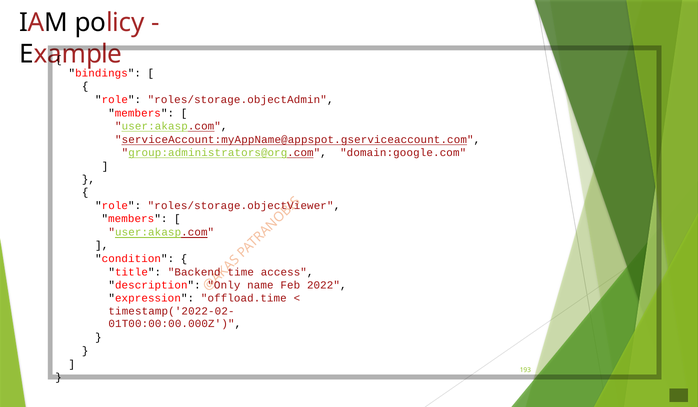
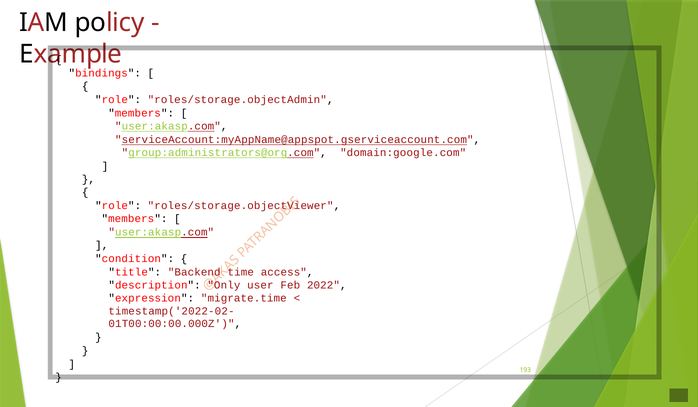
name: name -> user
offload.time: offload.time -> migrate.time
